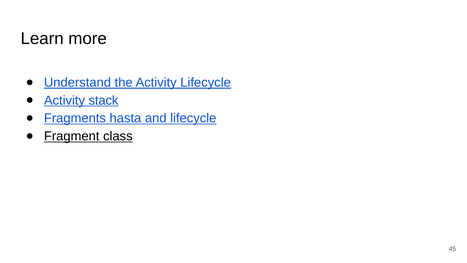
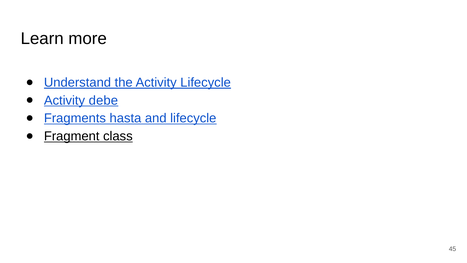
stack: stack -> debe
